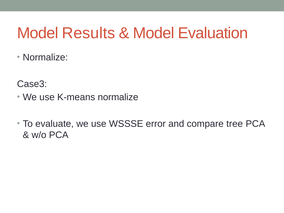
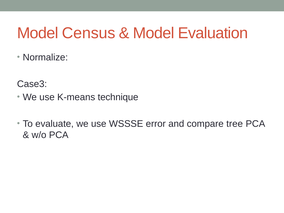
Results: Results -> Census
K-means normalize: normalize -> technique
